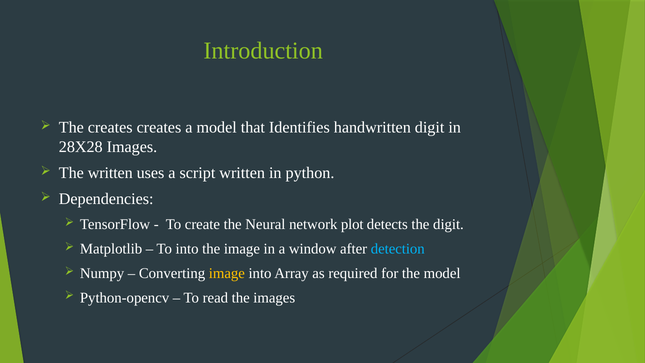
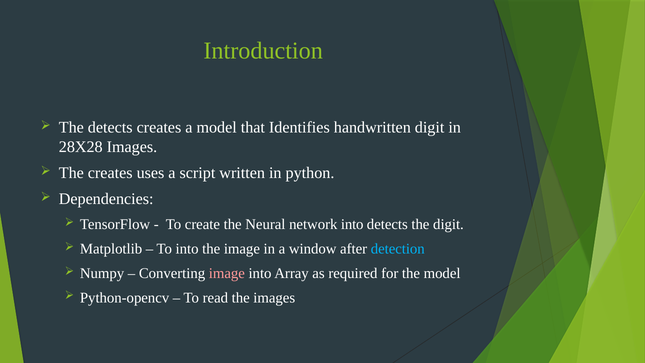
The creates: creates -> detects
The written: written -> creates
network plot: plot -> into
image at (227, 273) colour: yellow -> pink
